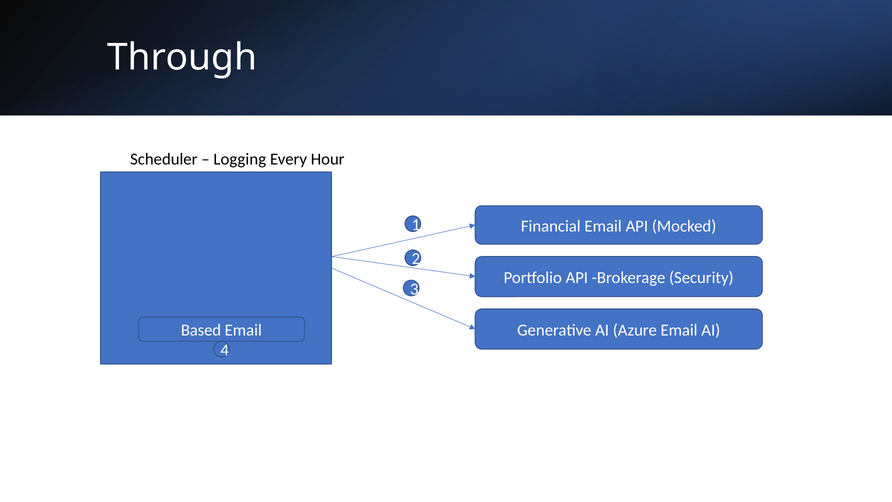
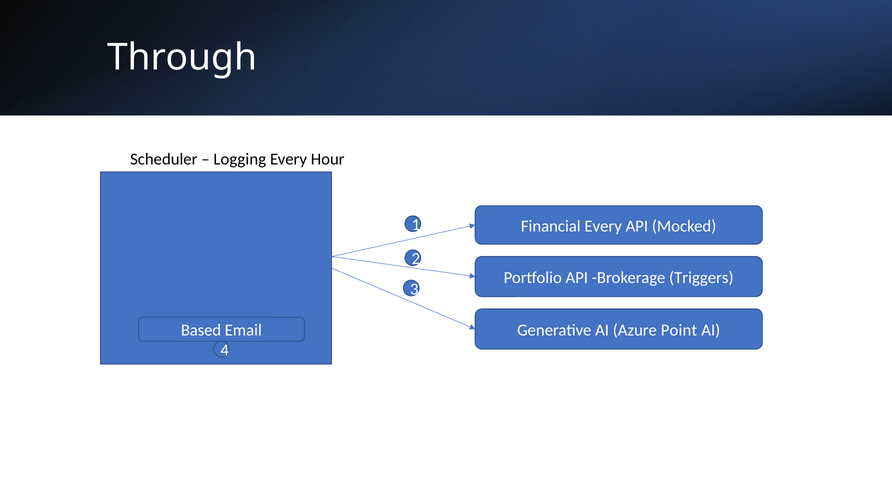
Financial Email: Email -> Every
Security: Security -> Triggers
Azure Email: Email -> Point
